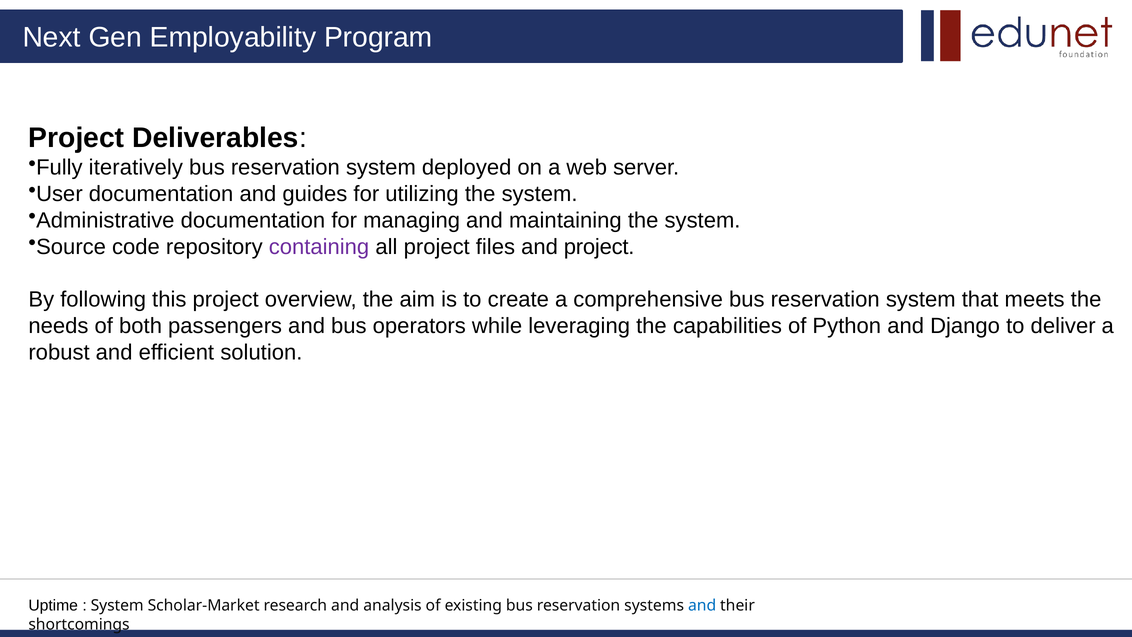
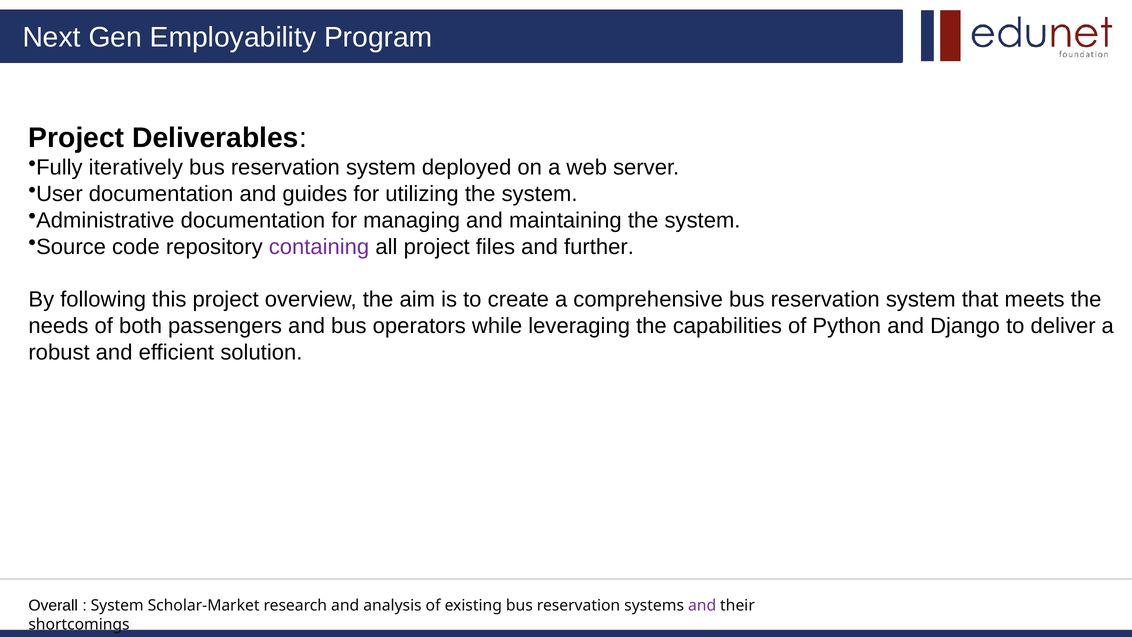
and project: project -> further
Uptime: Uptime -> Overall
and at (702, 605) colour: blue -> purple
